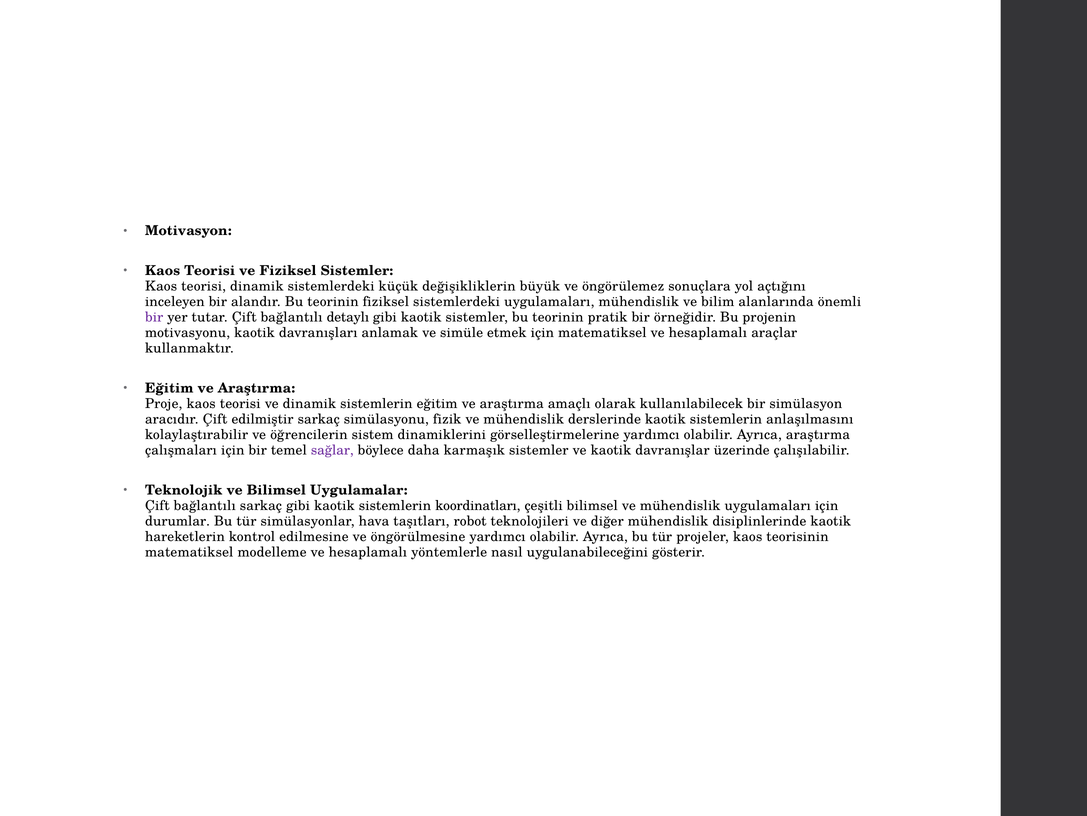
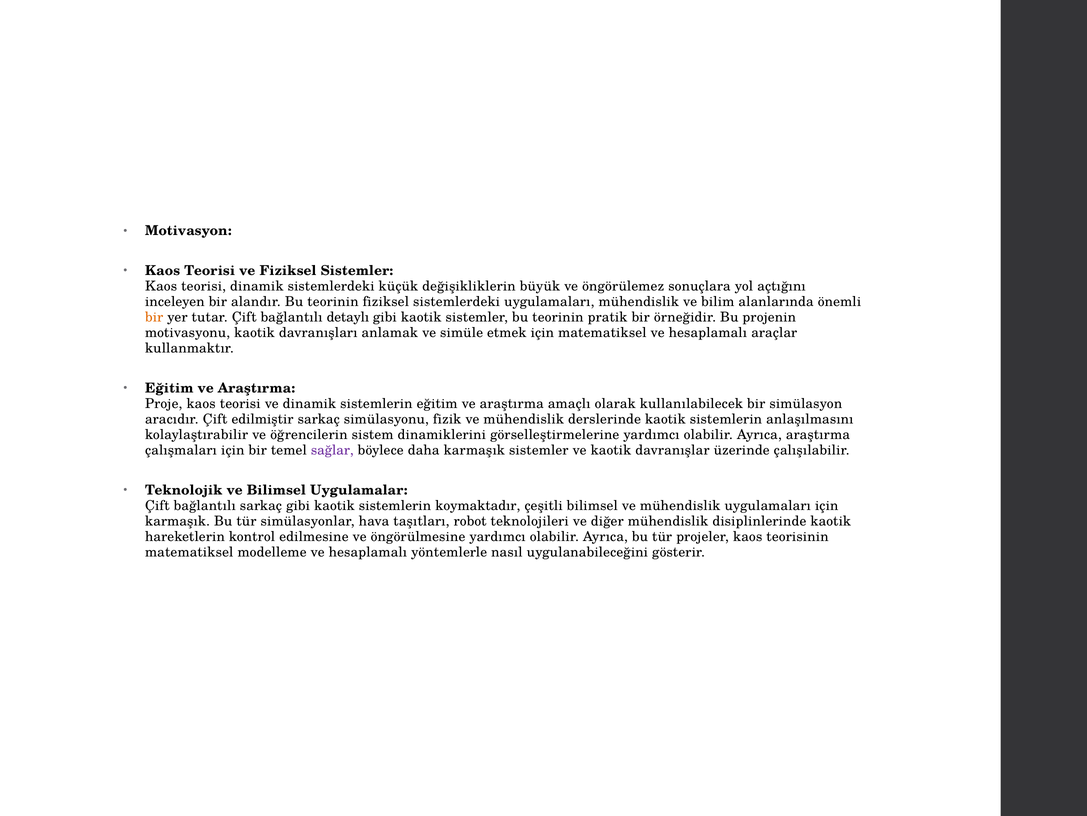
bir at (154, 317) colour: purple -> orange
koordinatları: koordinatları -> koymaktadır
durumlar at (178, 521): durumlar -> karmaşık
